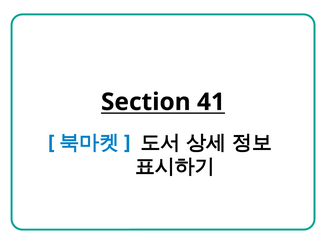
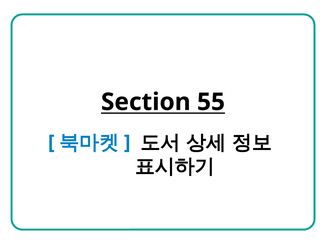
41: 41 -> 55
